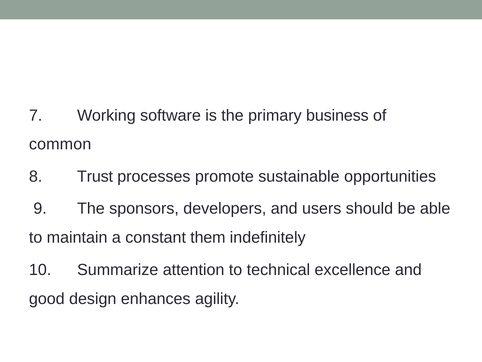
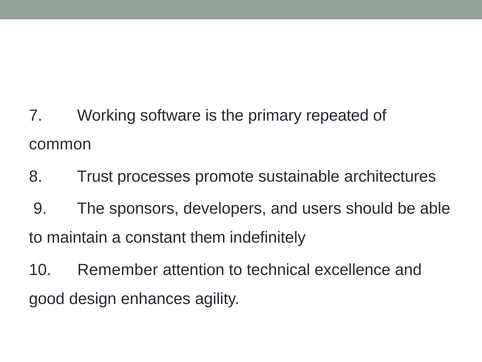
business: business -> repeated
opportunities: opportunities -> architectures
Summarize: Summarize -> Remember
